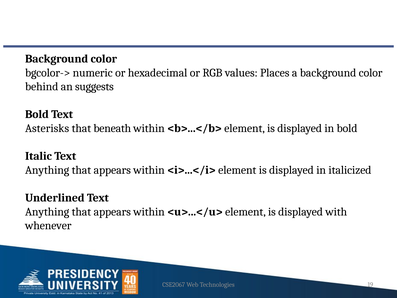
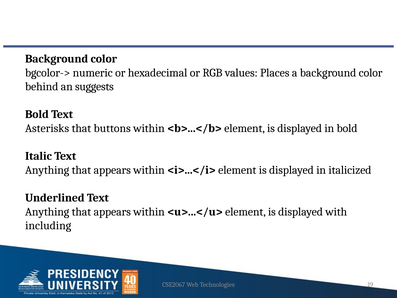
beneath: beneath -> buttons
whenever: whenever -> including
